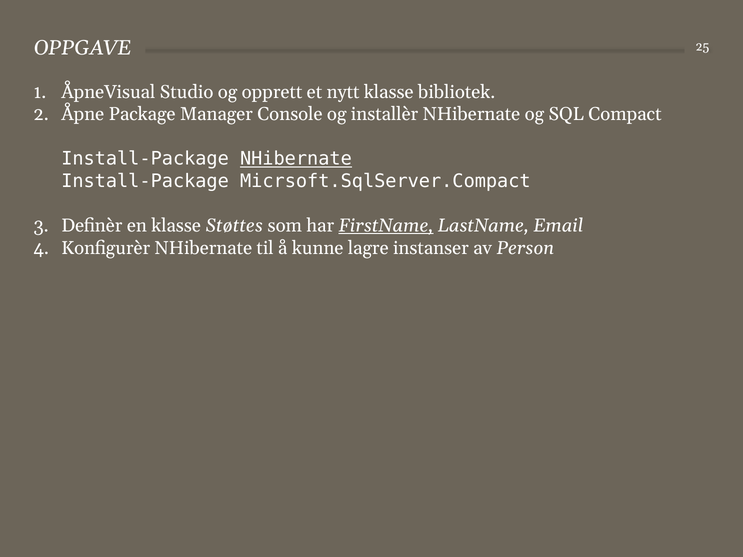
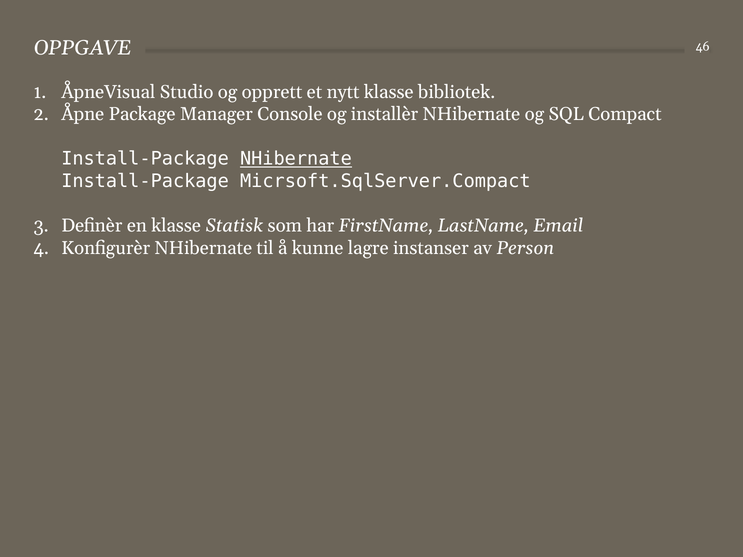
25: 25 -> 46
Støttes: Støttes -> Statisk
FirstName underline: present -> none
